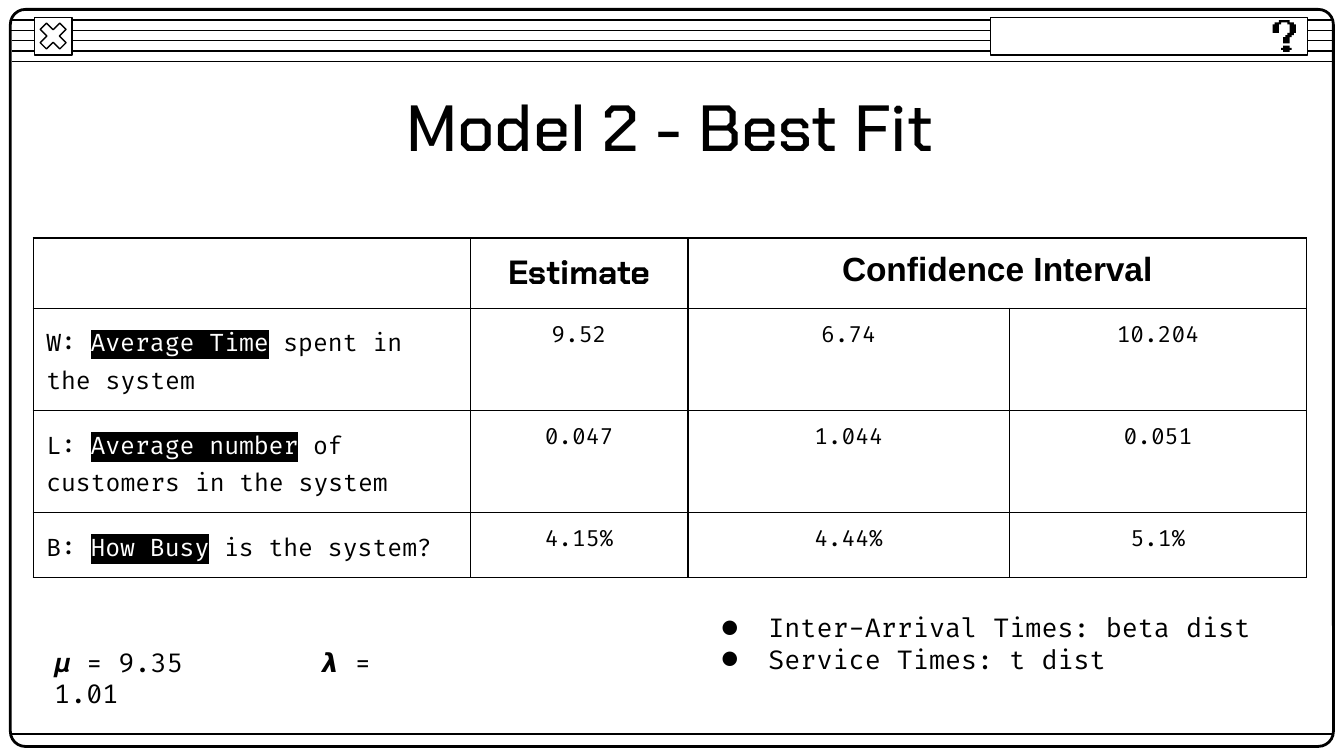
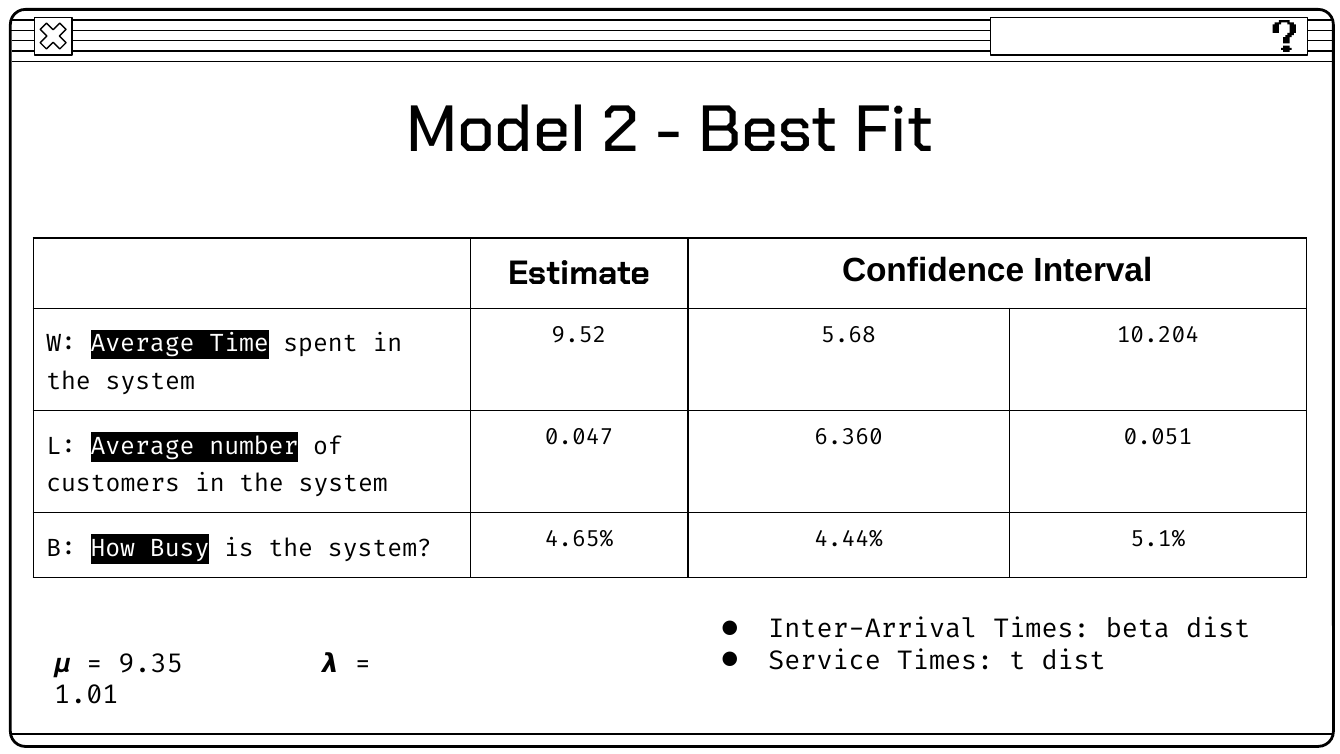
6.74: 6.74 -> 5.68
1.044: 1.044 -> 6.360
4.15%: 4.15% -> 4.65%
